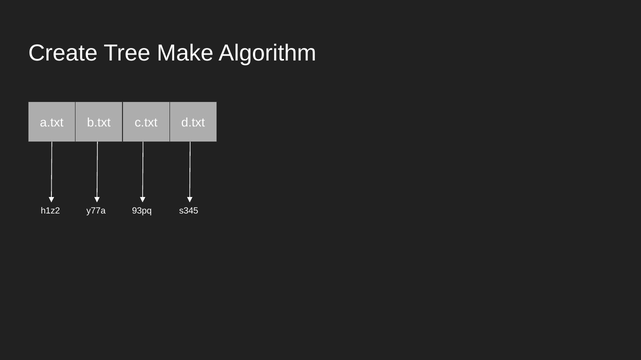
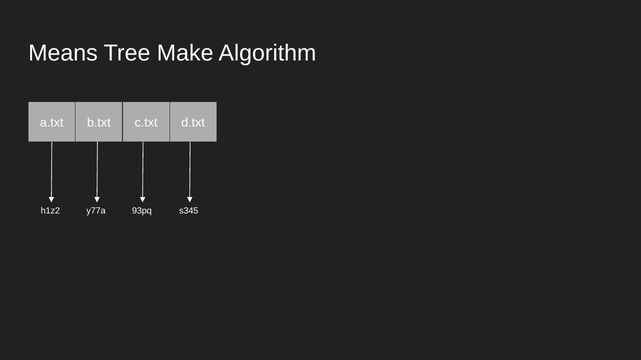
Create: Create -> Means
